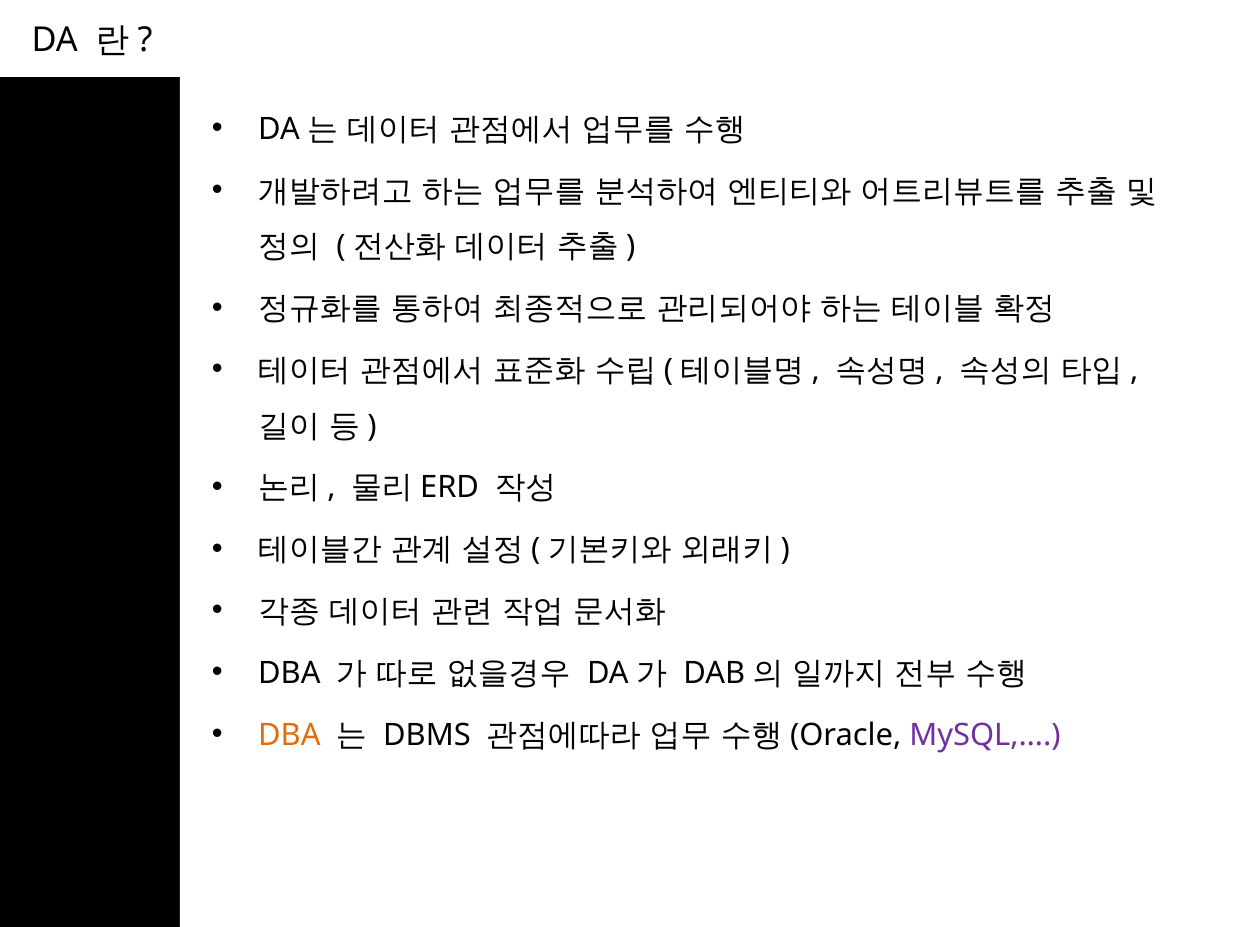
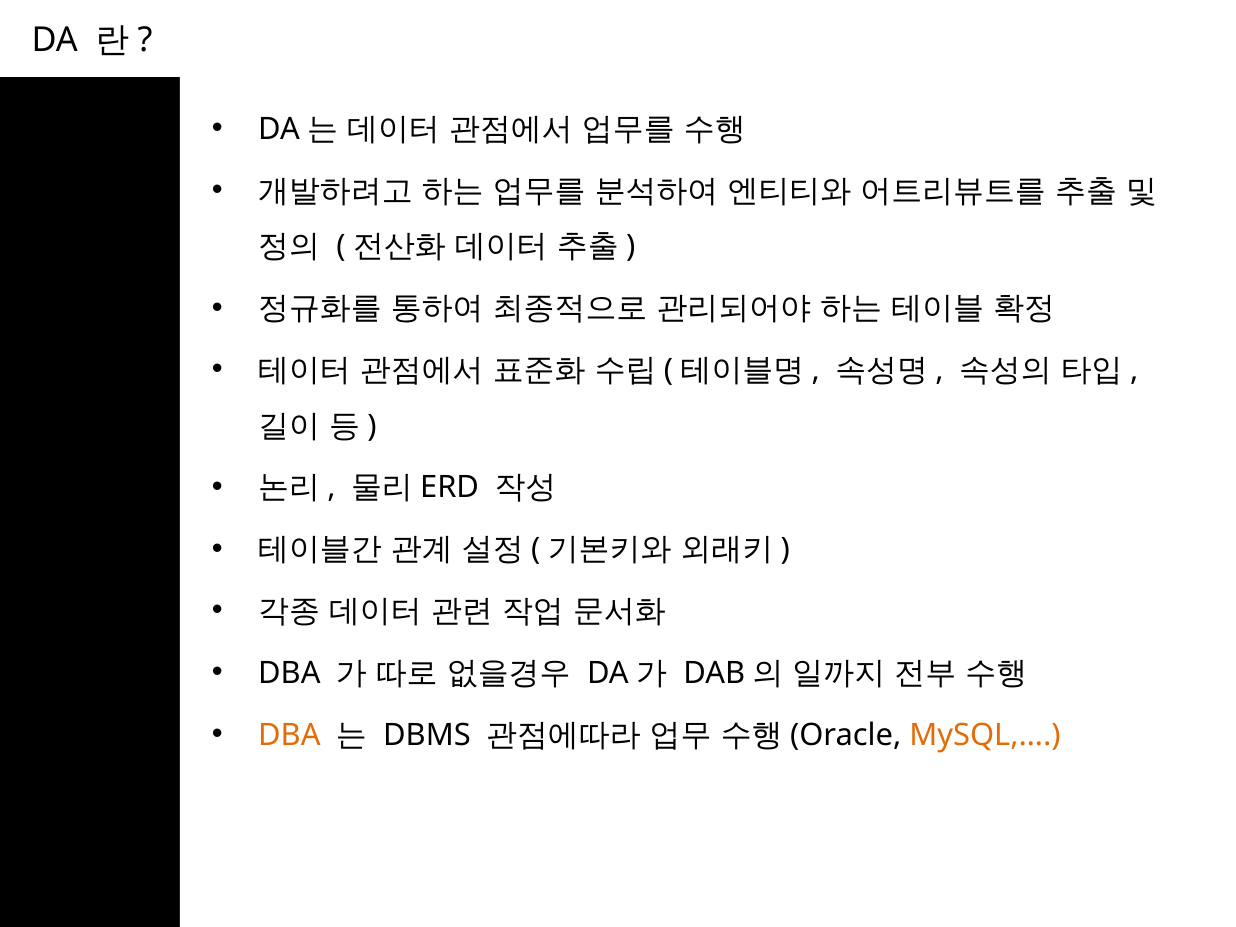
MySQL,… colour: purple -> orange
